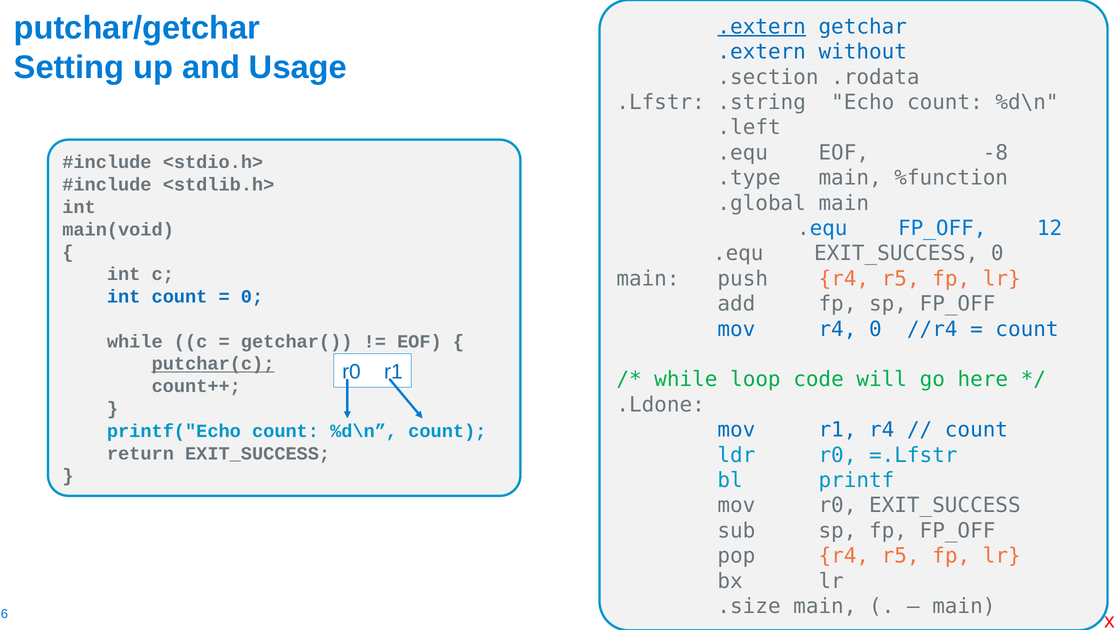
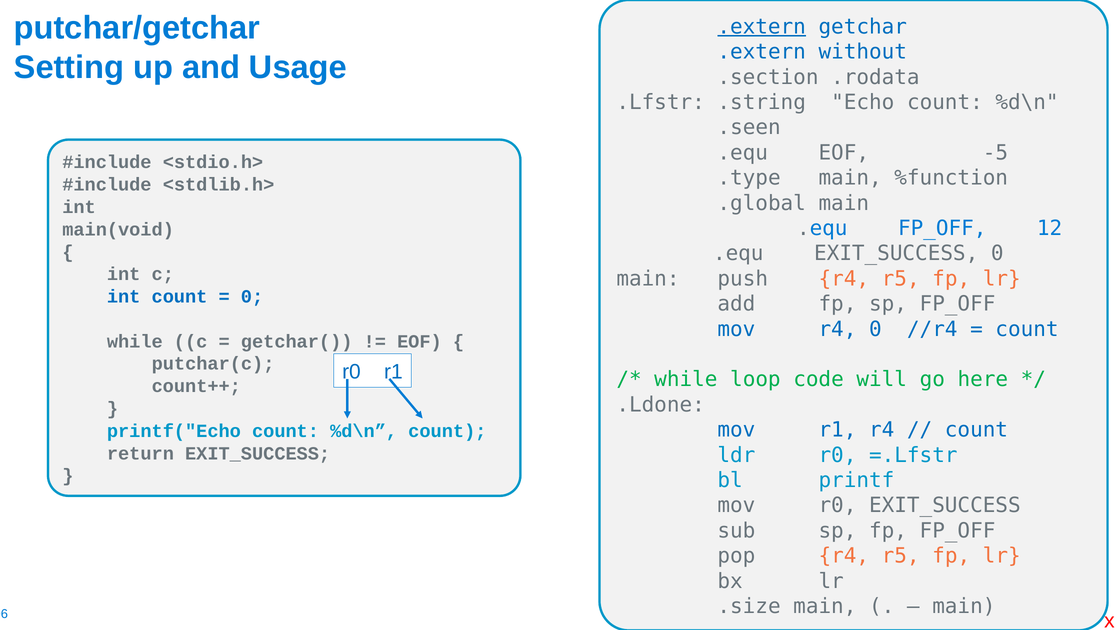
.left: .left -> .seen
-8: -8 -> -5
putchar(c underline: present -> none
